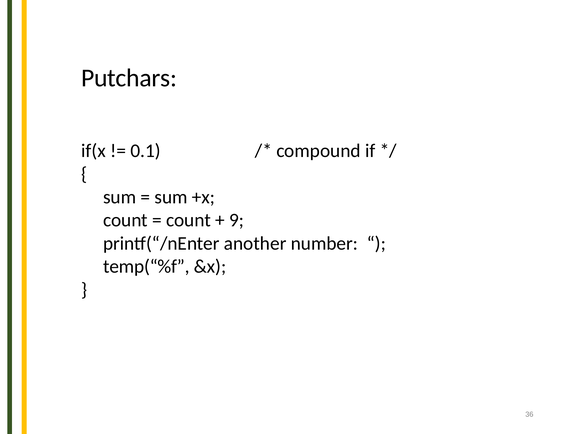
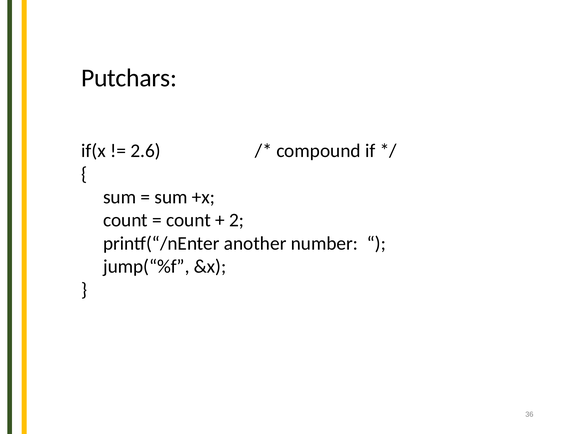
0.1: 0.1 -> 2.6
9: 9 -> 2
temp(“%f: temp(“%f -> jump(“%f
